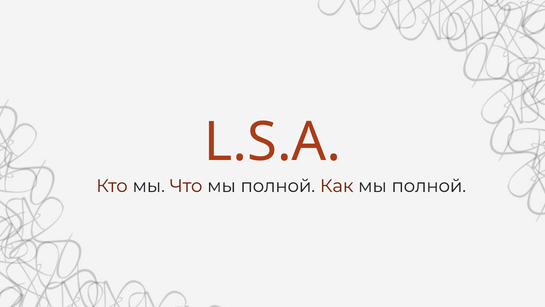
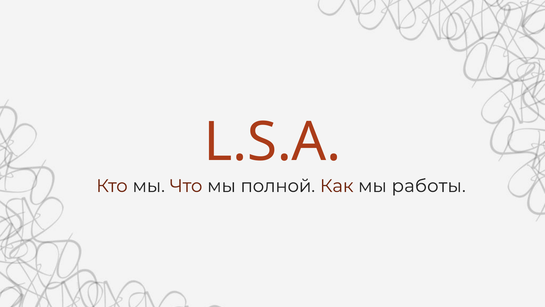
Как мы полной: полной -> работы
